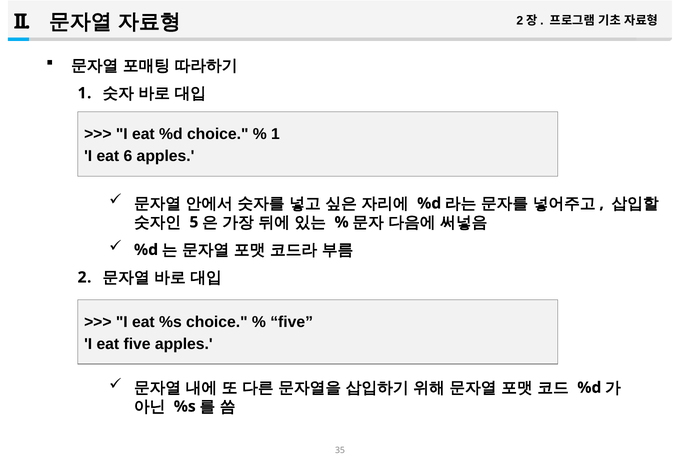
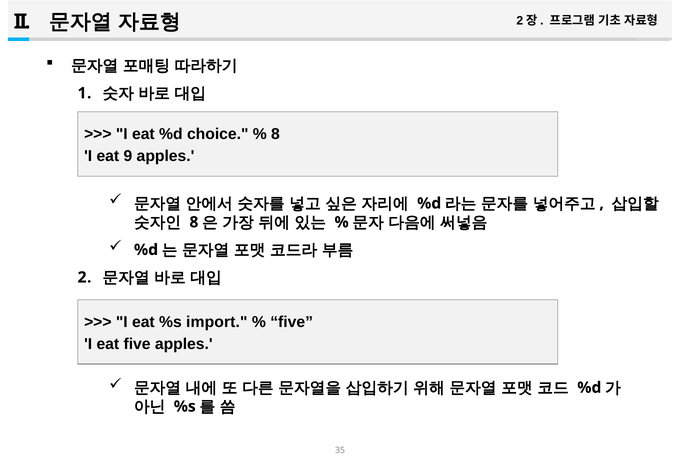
1 at (275, 134): 1 -> 8
6: 6 -> 9
5 at (194, 222): 5 -> 8
%s choice: choice -> import
